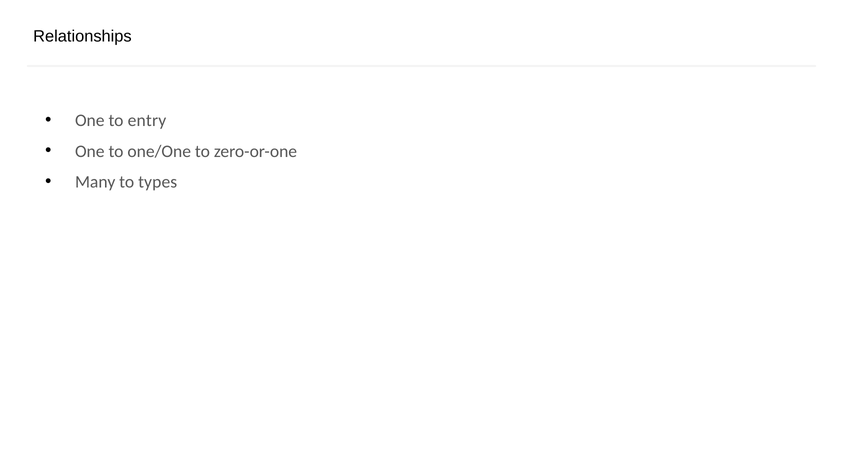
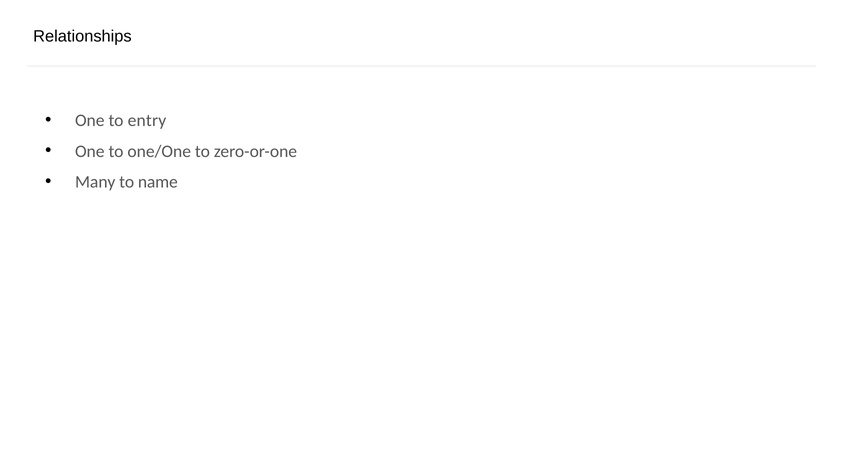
types: types -> name
